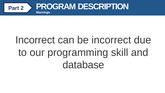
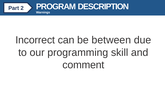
be incorrect: incorrect -> between
database: database -> comment
